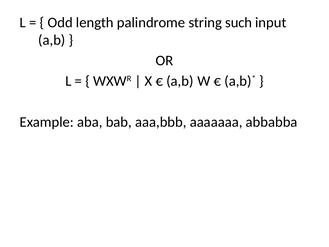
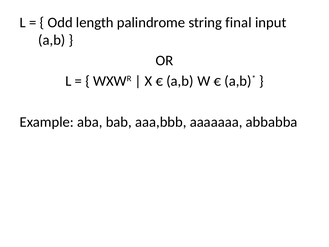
such: such -> final
